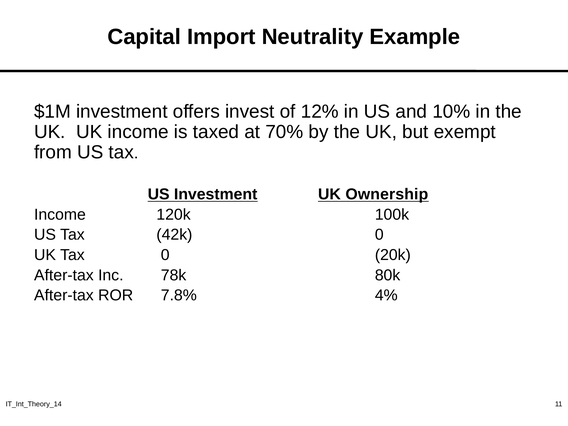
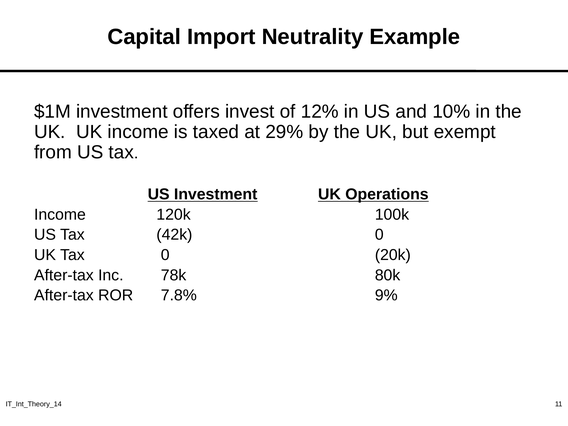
70%: 70% -> 29%
Ownership: Ownership -> Operations
4%: 4% -> 9%
